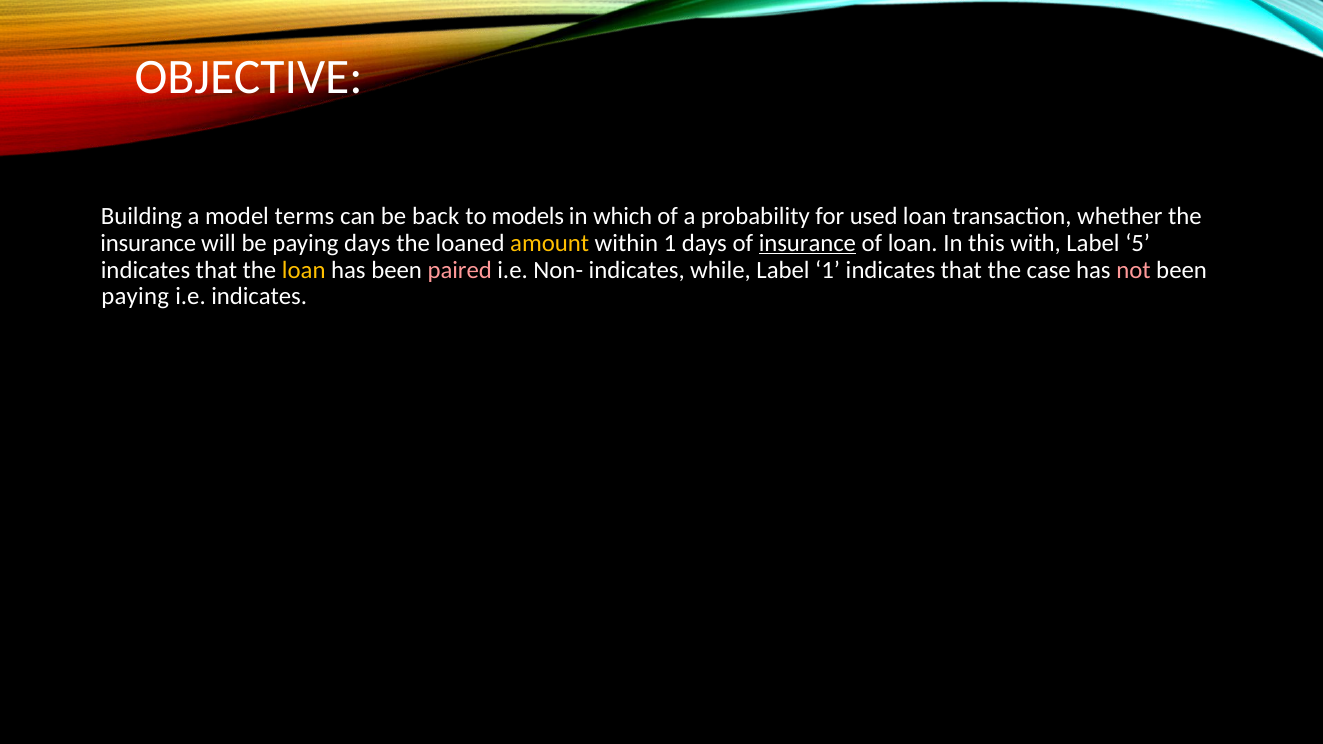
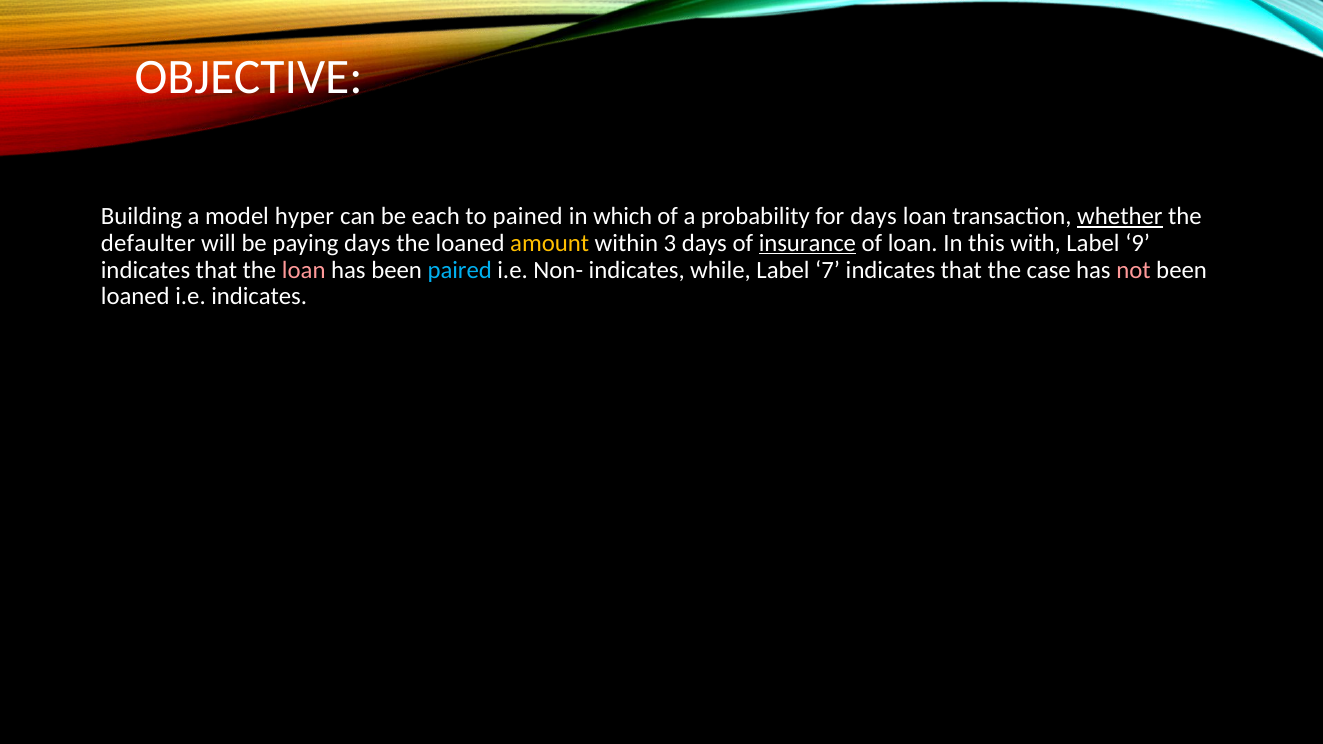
terms: terms -> hyper
back: back -> each
models: models -> pained
for used: used -> days
whether underline: none -> present
insurance at (148, 243): insurance -> defaulter
within 1: 1 -> 3
5: 5 -> 9
loan at (304, 270) colour: yellow -> pink
paired colour: pink -> light blue
Label 1: 1 -> 7
paying at (135, 297): paying -> loaned
